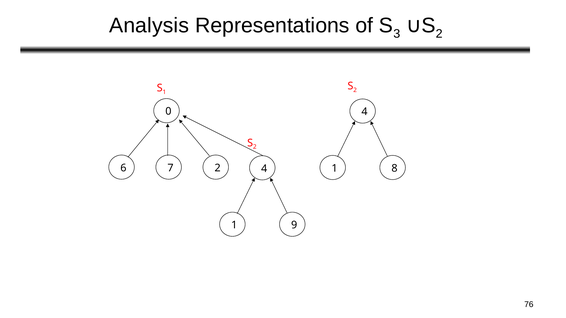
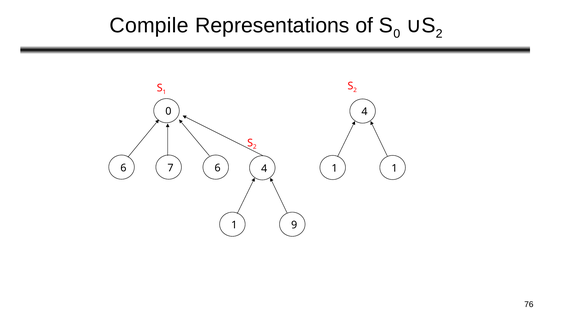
Analysis: Analysis -> Compile
3 at (397, 34): 3 -> 0
7 2: 2 -> 6
1 8: 8 -> 1
